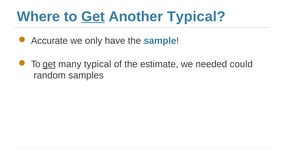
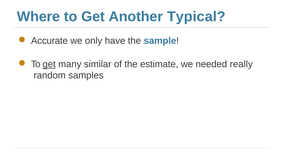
Get at (93, 17) underline: present -> none
many typical: typical -> similar
could: could -> really
